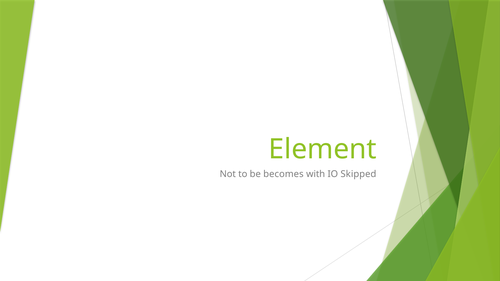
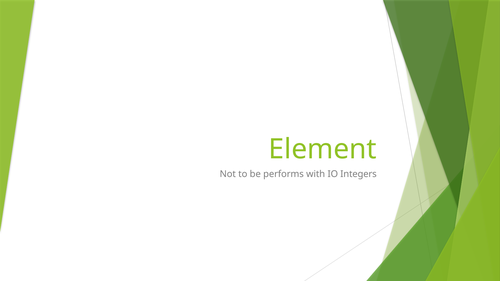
becomes: becomes -> performs
Skipped: Skipped -> Integers
